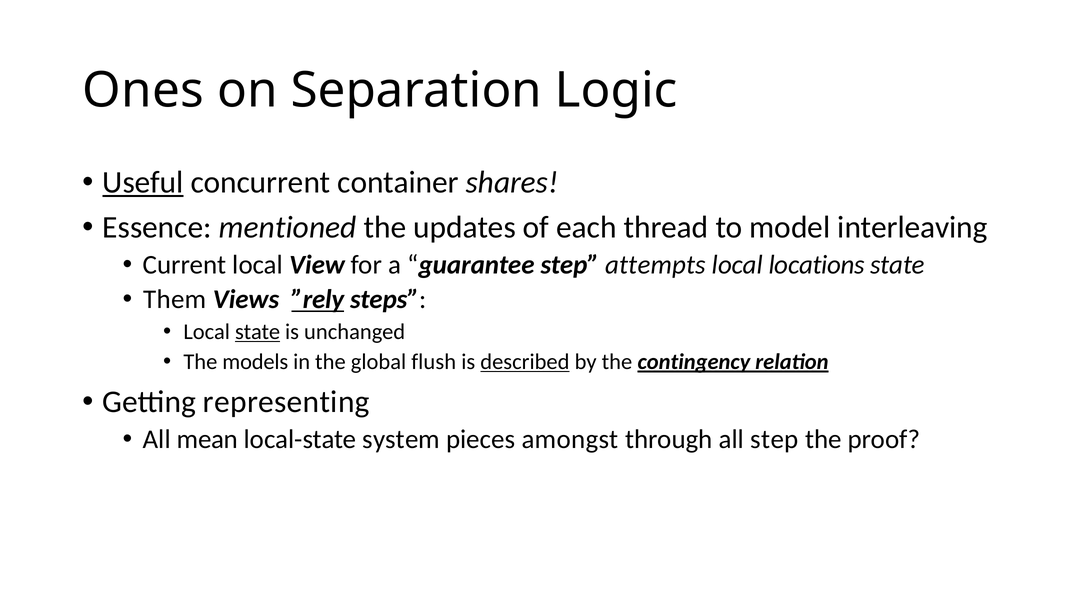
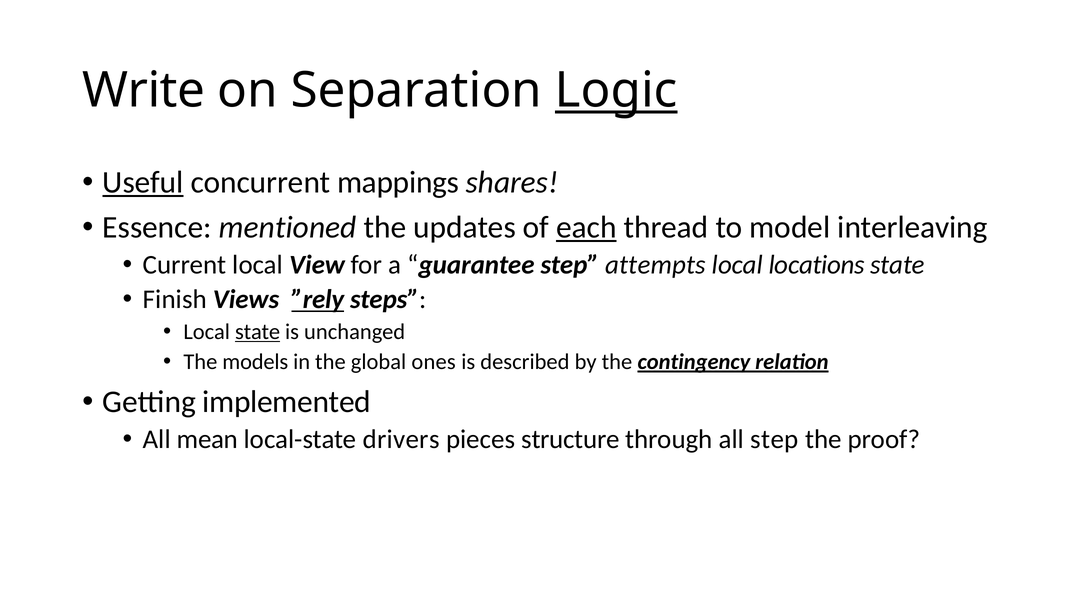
Ones: Ones -> Write
Logic underline: none -> present
container: container -> mappings
each underline: none -> present
Them: Them -> Finish
flush: flush -> ones
described underline: present -> none
representing: representing -> implemented
system: system -> drivers
amongst: amongst -> structure
